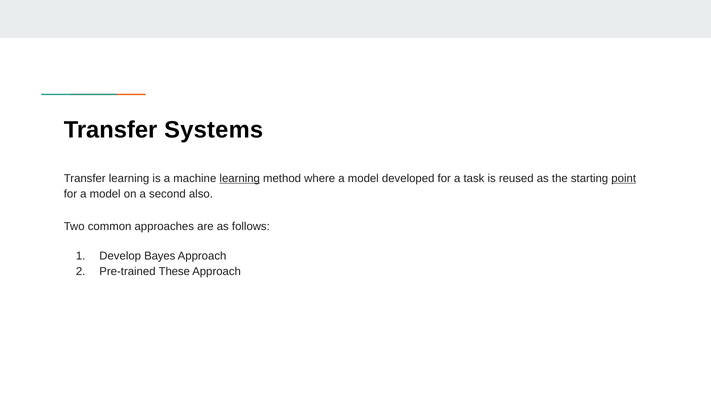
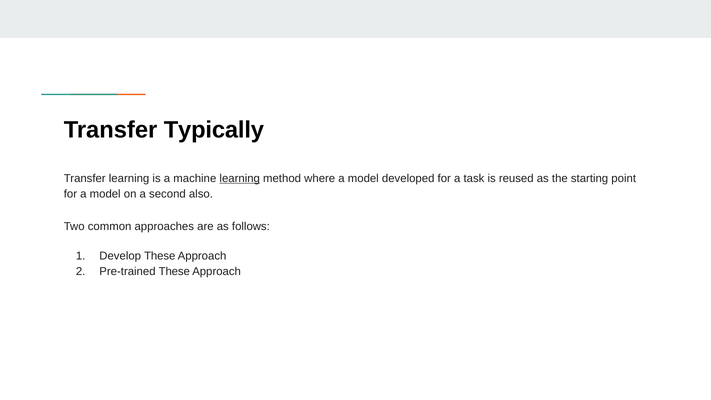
Systems: Systems -> Typically
point underline: present -> none
Develop Bayes: Bayes -> These
